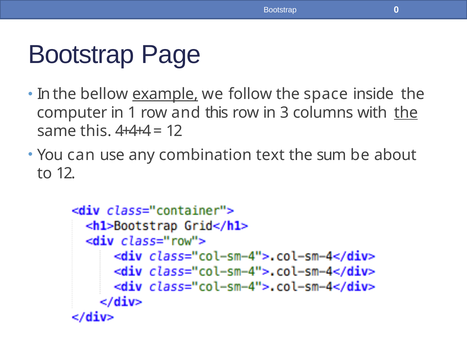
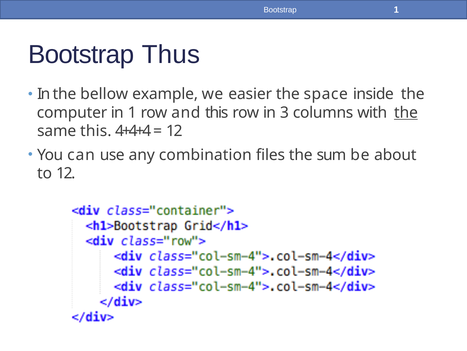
Bootstrap 0: 0 -> 1
Page: Page -> Thus
example underline: present -> none
follow: follow -> easier
text: text -> files
